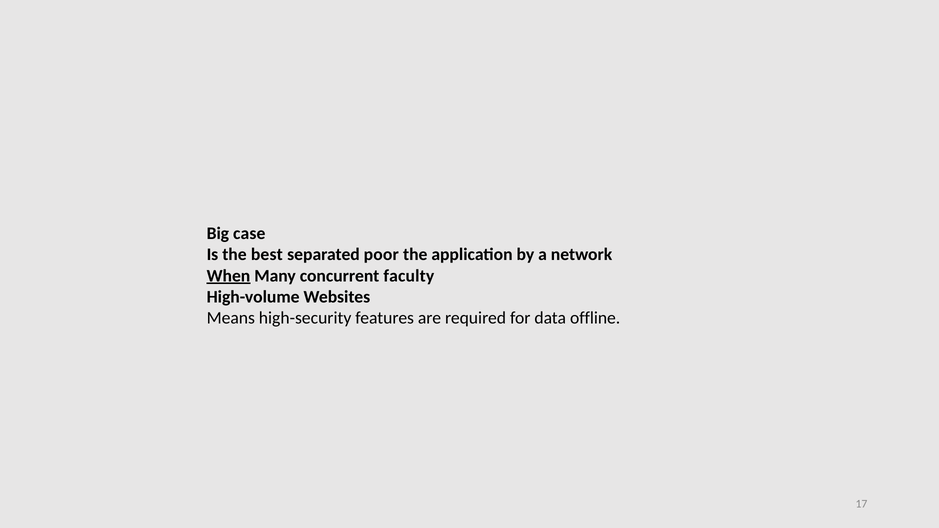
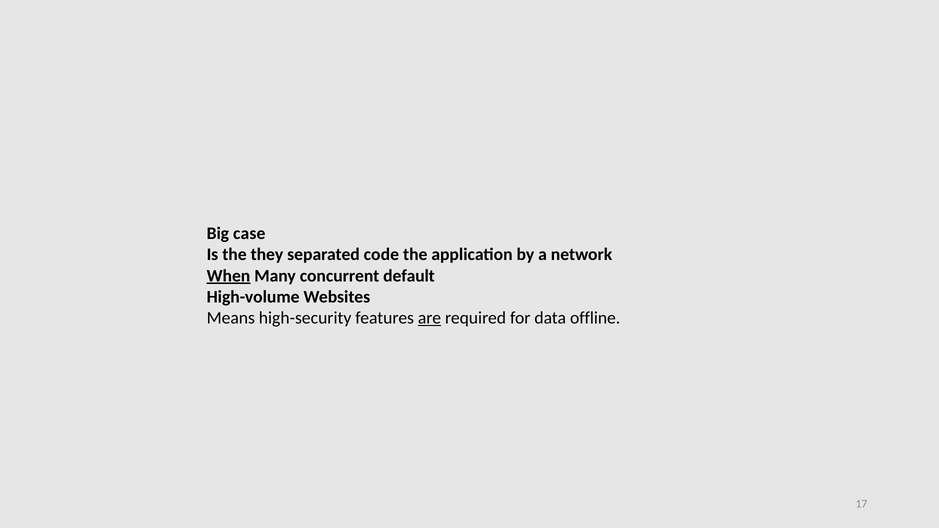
best: best -> they
poor: poor -> code
faculty: faculty -> default
are underline: none -> present
